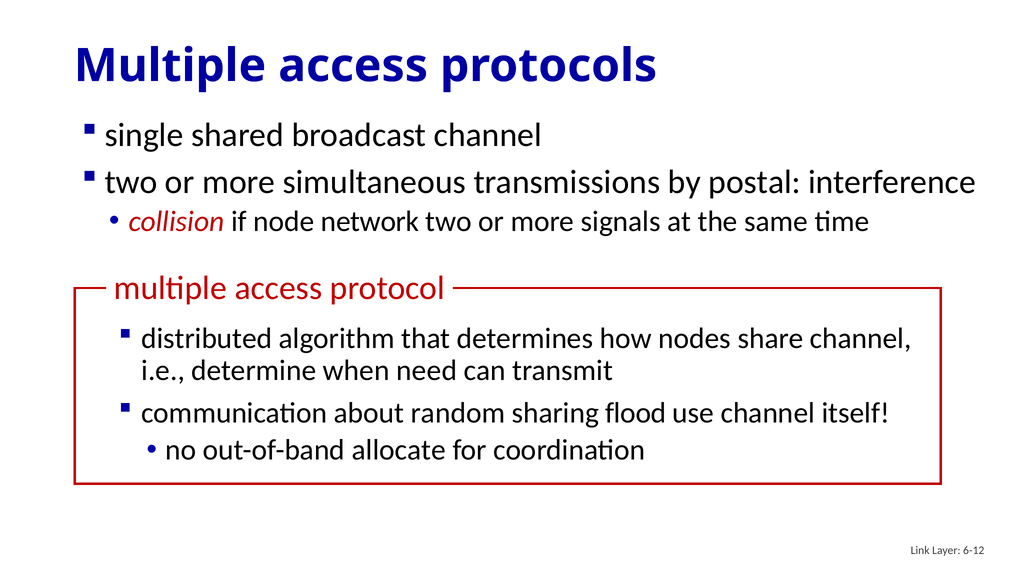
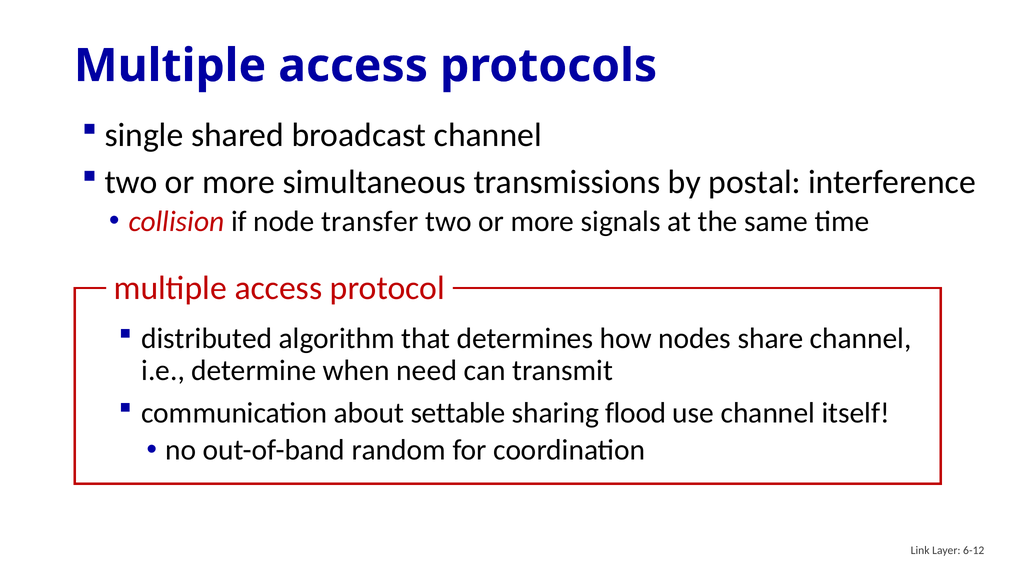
network: network -> transfer
random: random -> settable
allocate: allocate -> random
